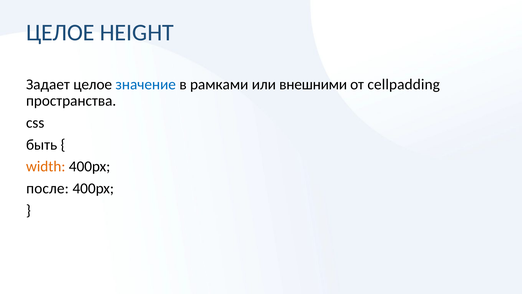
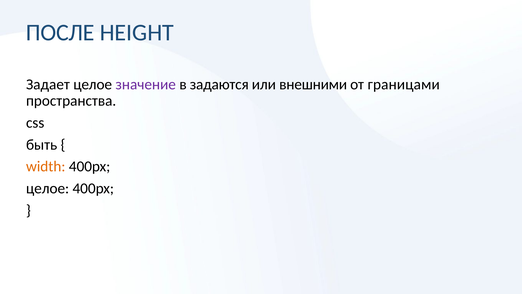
ЦЕЛОЕ at (60, 33): ЦЕЛОЕ -> ПОСЛЕ
значение colour: blue -> purple
рамками: рамками -> задаются
cellpadding: cellpadding -> границами
после at (47, 188): после -> целое
